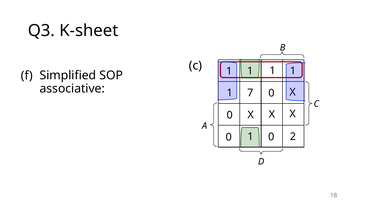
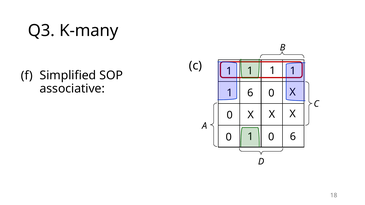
K-sheet: K-sheet -> K-many
7 at (250, 93): 7 -> 6
2 at (293, 137): 2 -> 6
